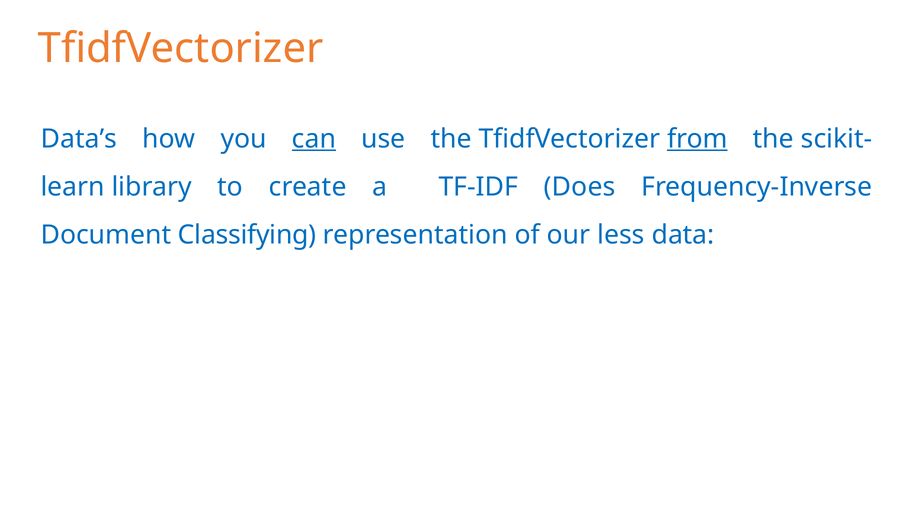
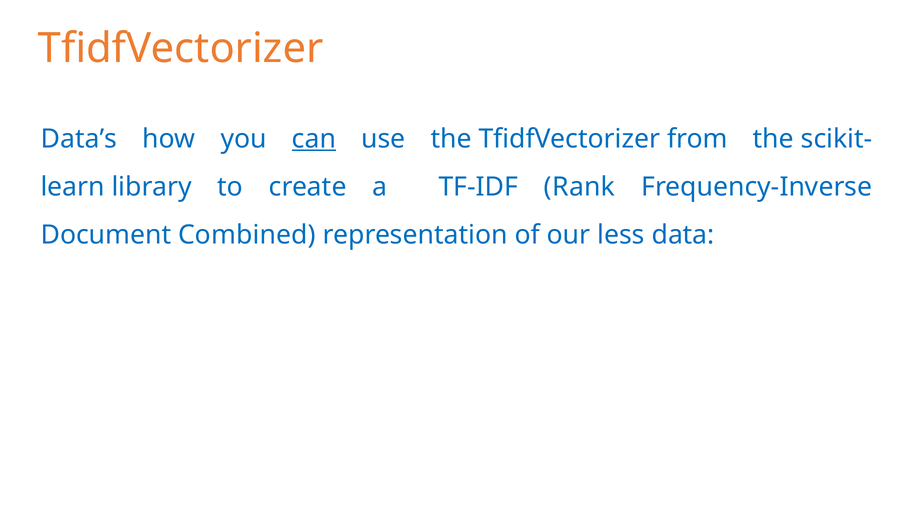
from underline: present -> none
Does: Does -> Rank
Classifying: Classifying -> Combined
